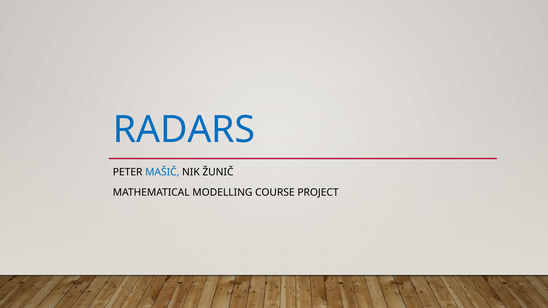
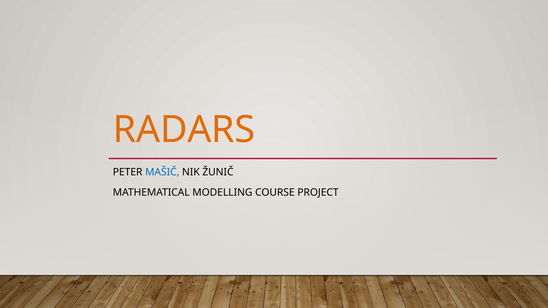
RADARS colour: blue -> orange
